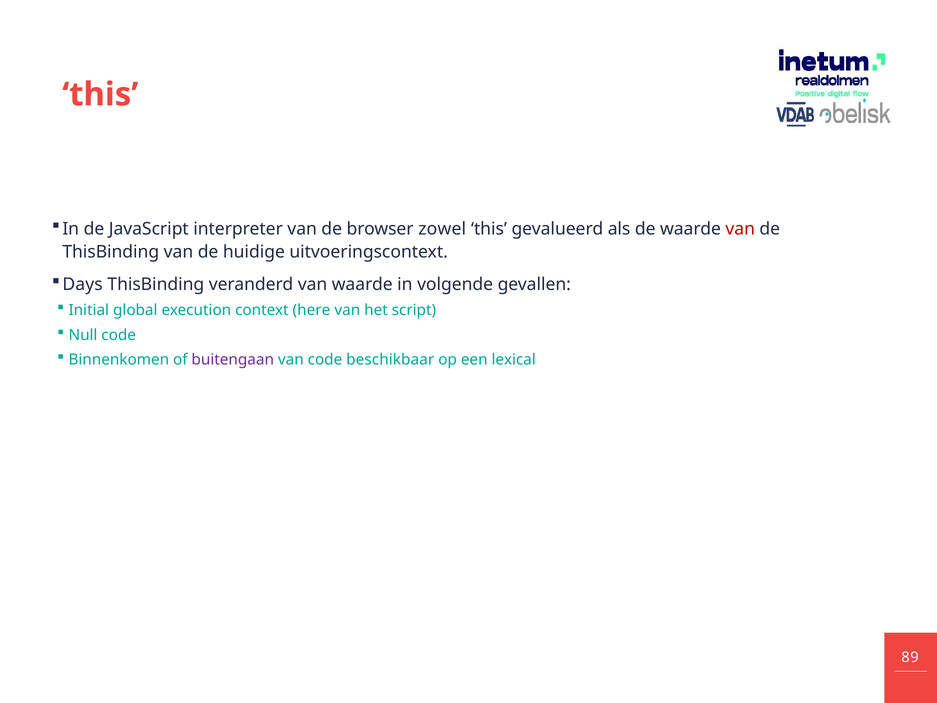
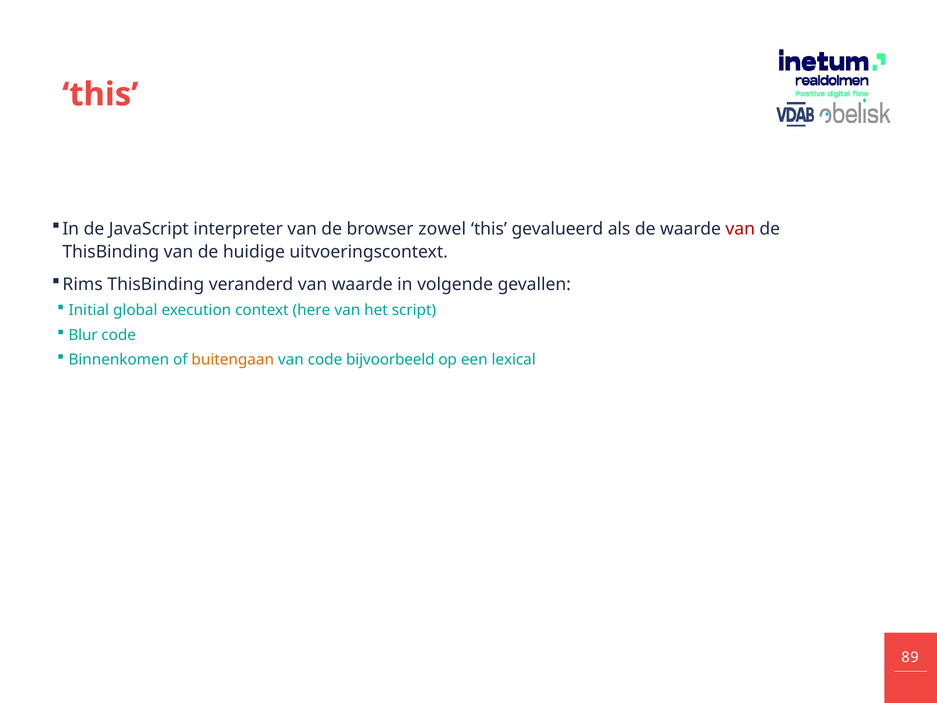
Days: Days -> Rims
Null: Null -> Blur
buitengaan colour: purple -> orange
beschikbaar: beschikbaar -> bijvoorbeeld
